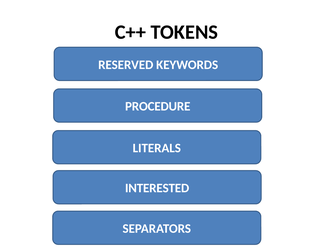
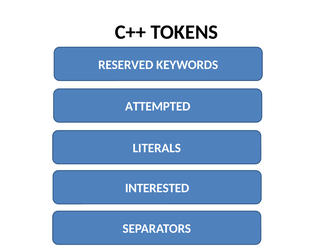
PROCEDURE: PROCEDURE -> ATTEMPTED
